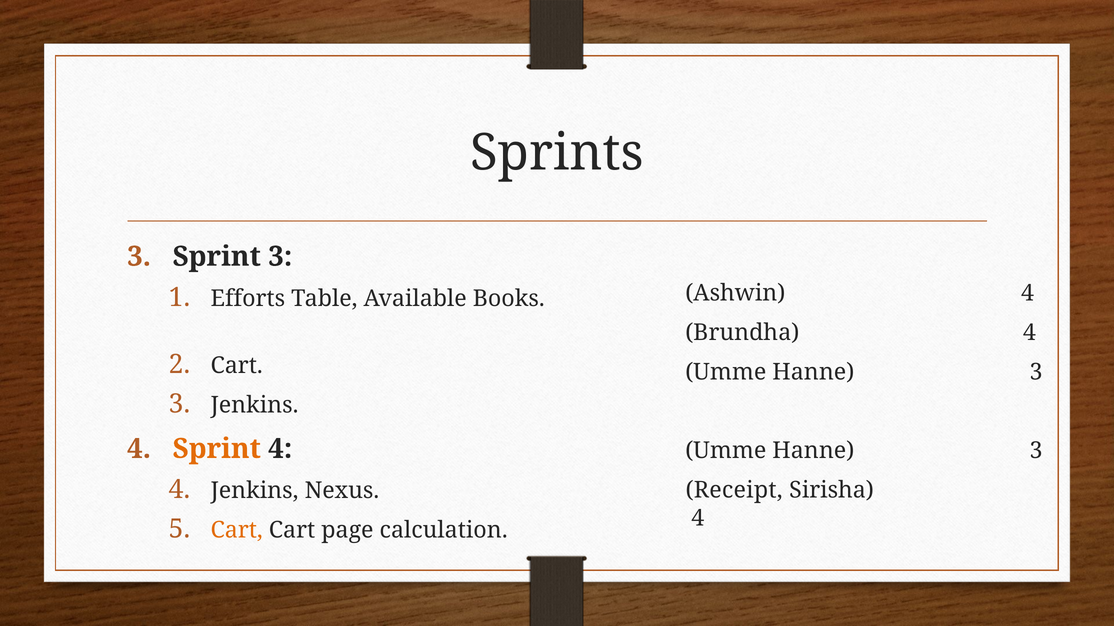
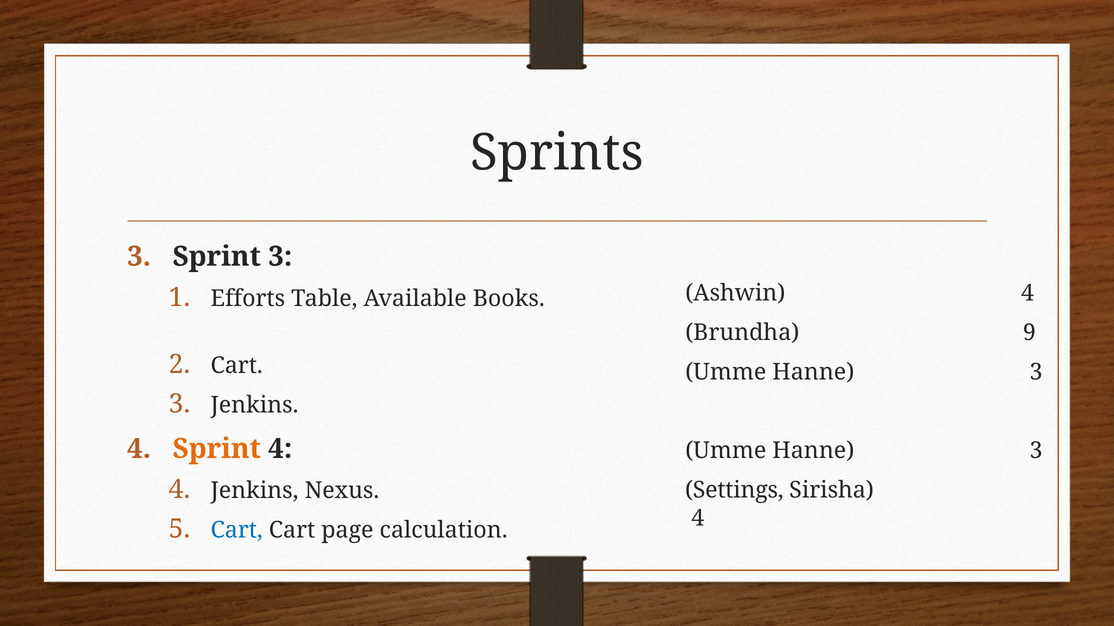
Brundha 4: 4 -> 9
Receipt: Receipt -> Settings
Cart at (237, 531) colour: orange -> blue
